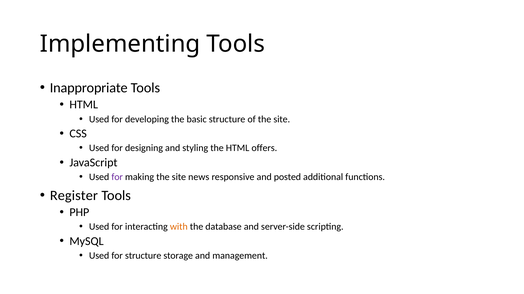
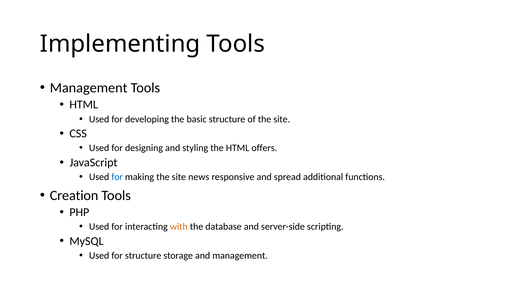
Inappropriate at (89, 88): Inappropriate -> Management
for at (117, 177) colour: purple -> blue
posted: posted -> spread
Register: Register -> Creation
